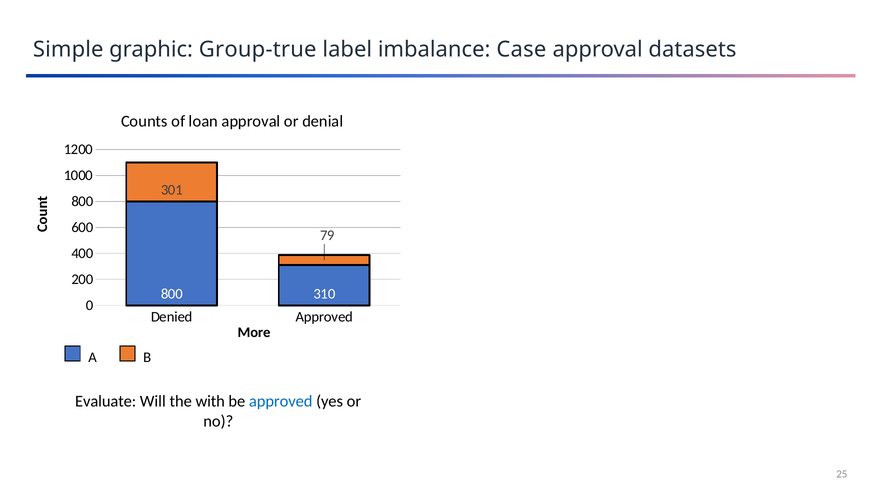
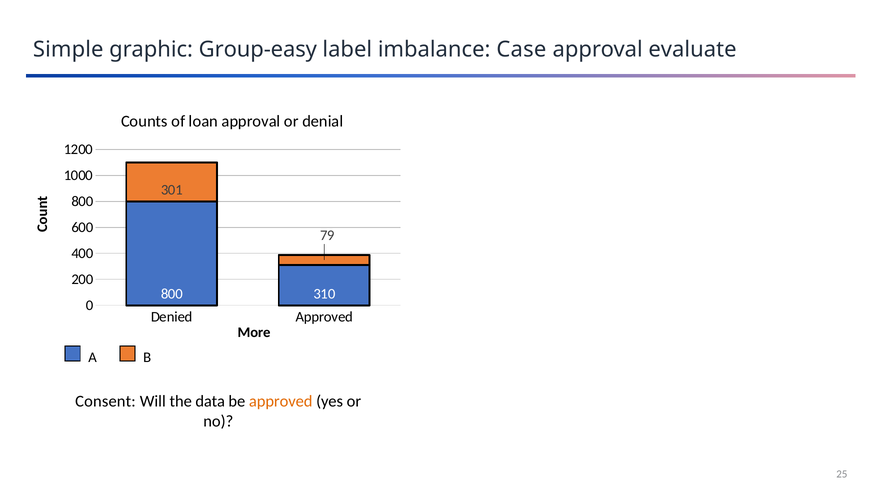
Group-true: Group-true -> Group-easy
datasets: datasets -> evaluate
Evaluate: Evaluate -> Consent
with: with -> data
approved at (281, 401) colour: blue -> orange
